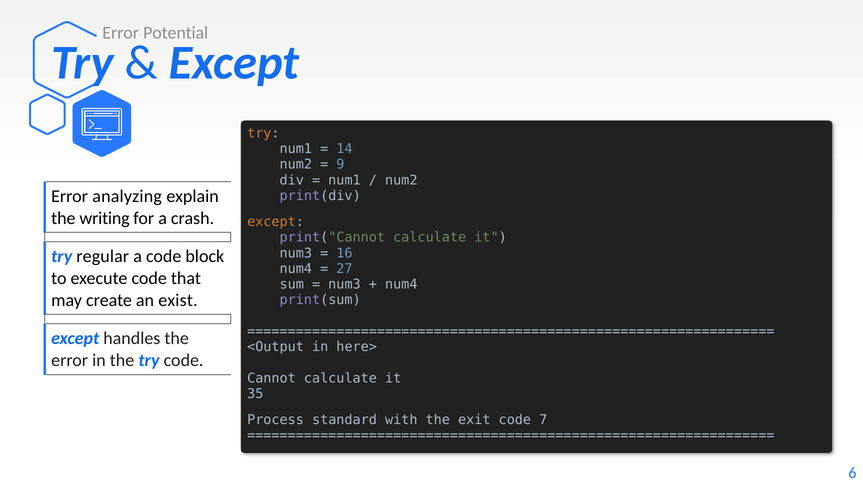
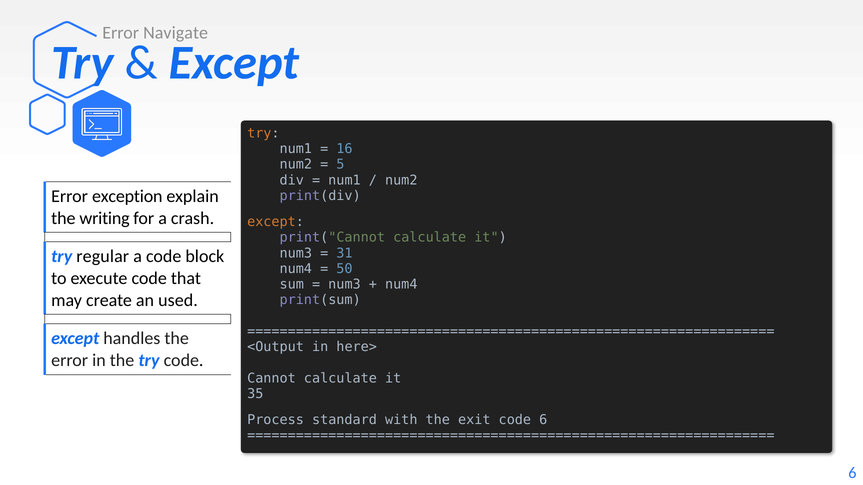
Potential: Potential -> Navigate
14: 14 -> 16
9: 9 -> 5
analyzing: analyzing -> exception
16: 16 -> 31
27: 27 -> 50
exist: exist -> used
code 7: 7 -> 6
